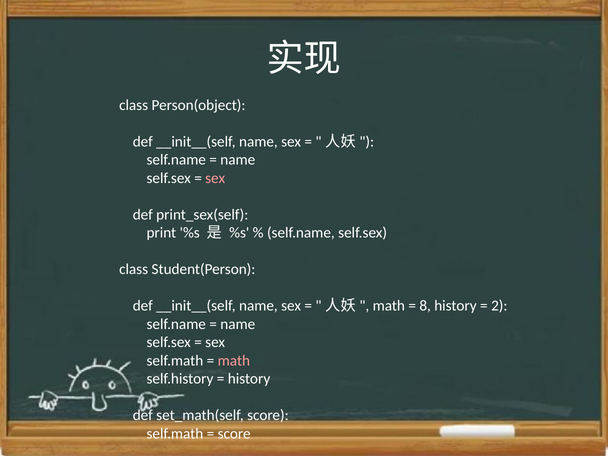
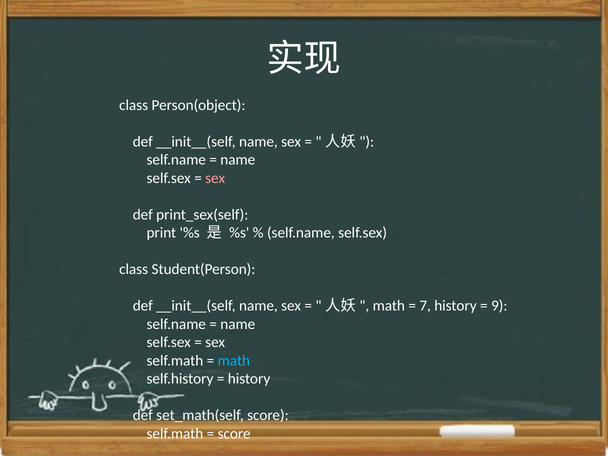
8: 8 -> 7
2: 2 -> 9
math at (234, 361) colour: pink -> light blue
